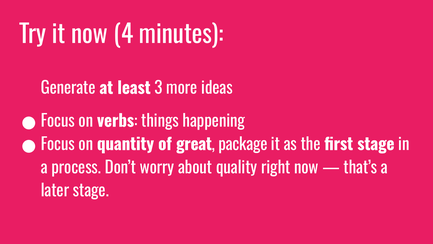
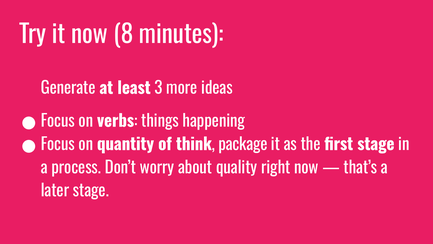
4: 4 -> 8
great: great -> think
